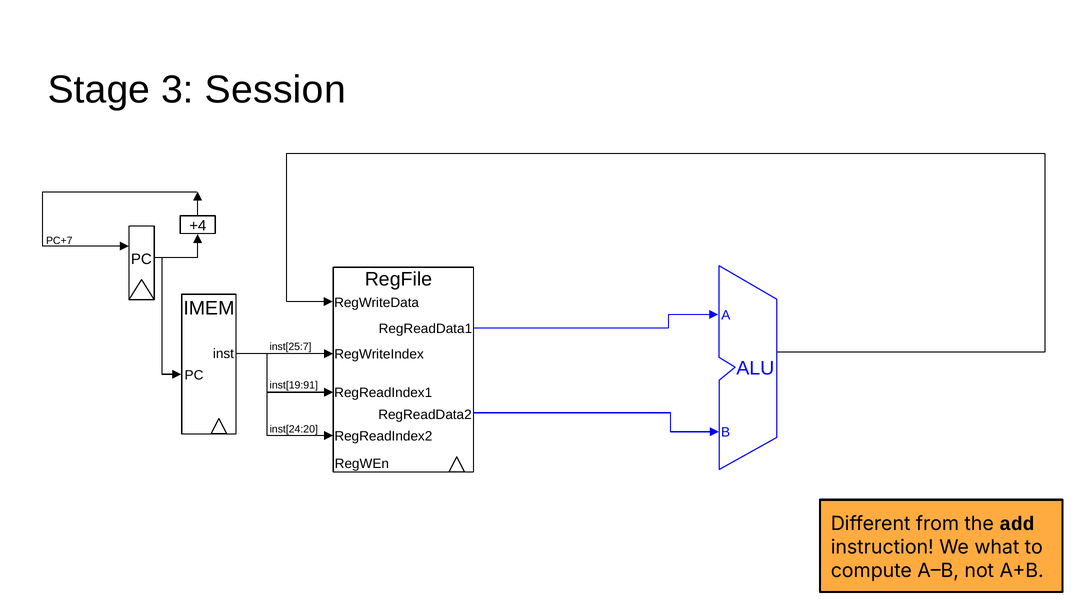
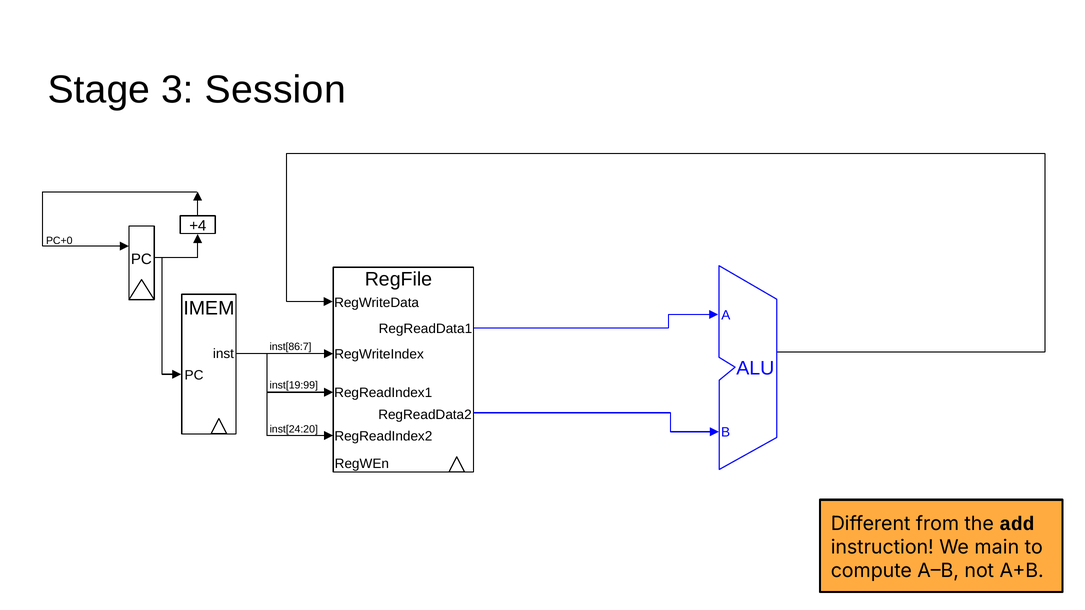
PC+7: PC+7 -> PC+0
inst[25:7: inst[25:7 -> inst[86:7
inst[19:91: inst[19:91 -> inst[19:99
what: what -> main
